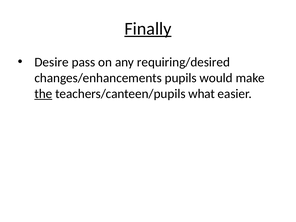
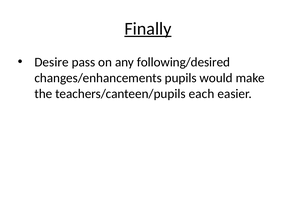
requiring/desired: requiring/desired -> following/desired
the underline: present -> none
what: what -> each
